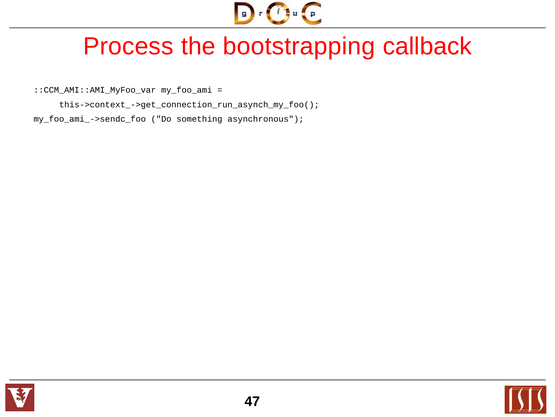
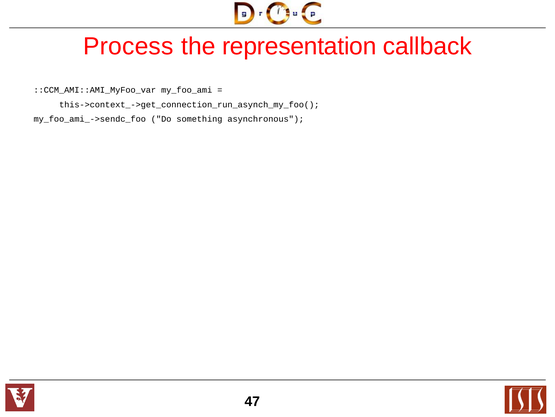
bootstrapping: bootstrapping -> representation
